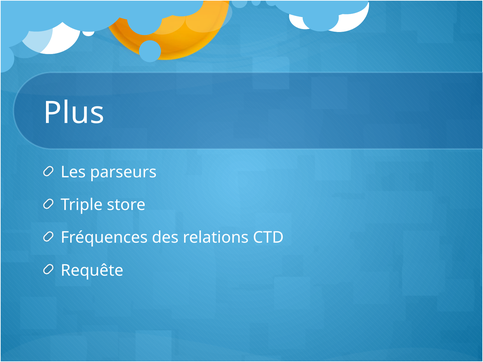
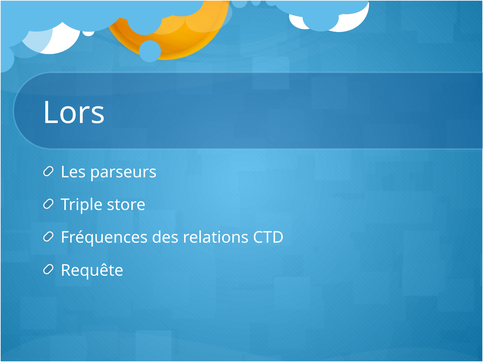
Plus: Plus -> Lors
